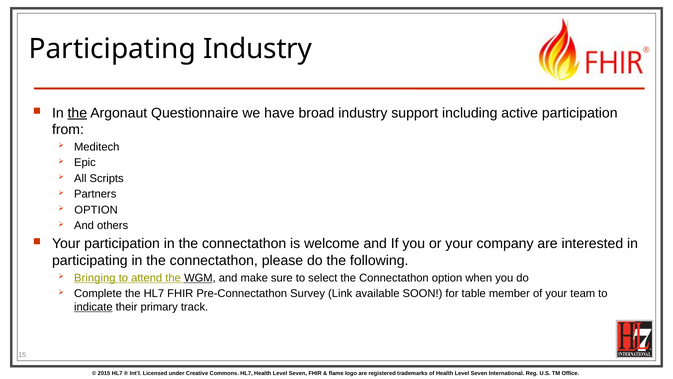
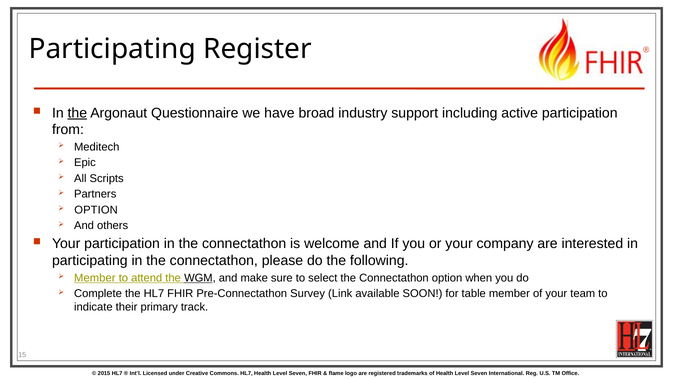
Participating Industry: Industry -> Register
Bringing at (95, 278): Bringing -> Member
indicate underline: present -> none
